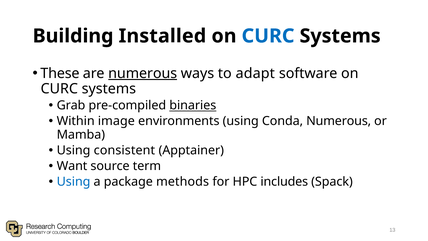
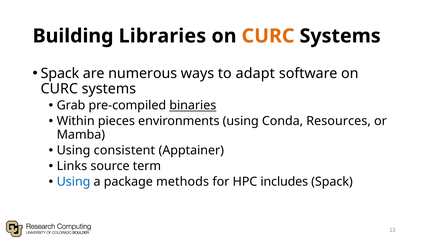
Installed: Installed -> Libraries
CURC at (268, 36) colour: blue -> orange
These at (60, 73): These -> Spack
numerous at (143, 73) underline: present -> none
image: image -> pieces
Conda Numerous: Numerous -> Resources
Want: Want -> Links
